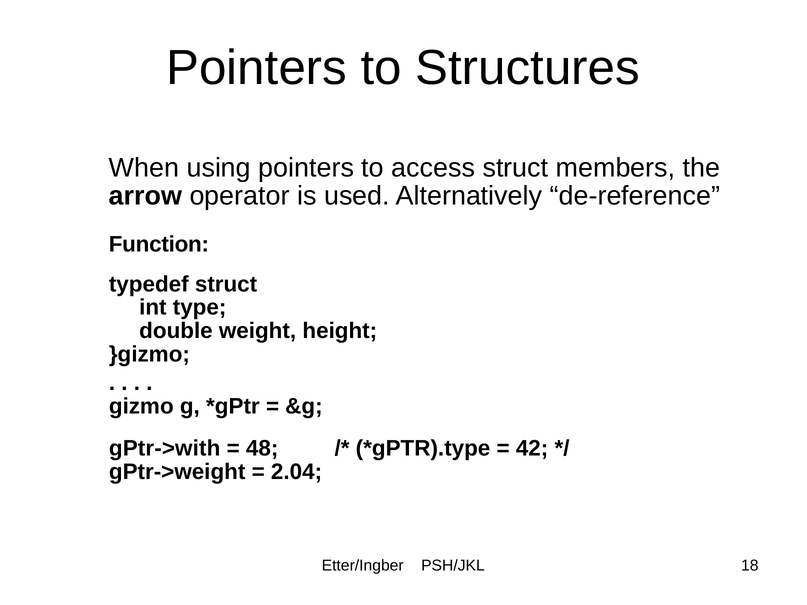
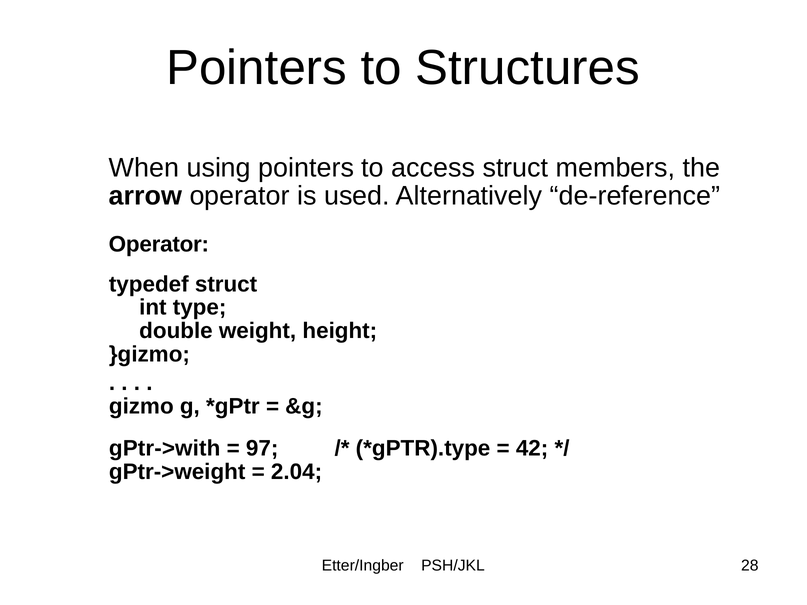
Function at (159, 245): Function -> Operator
48: 48 -> 97
18: 18 -> 28
